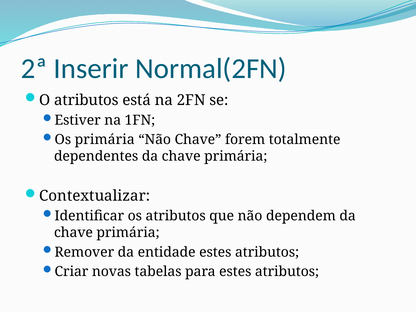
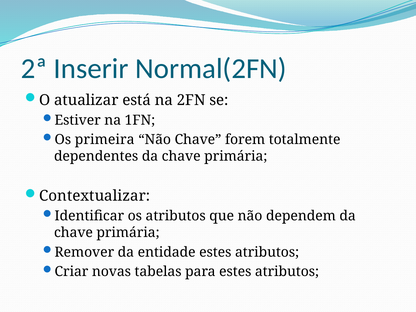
O atributos: atributos -> atualizar
Os primária: primária -> primeira
